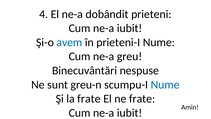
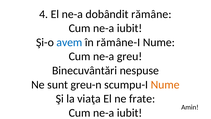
prieteni: prieteni -> rămâne
prieteni-I: prieteni-I -> rămâne-I
Nume at (165, 84) colour: blue -> orange
la frate: frate -> viaţa
